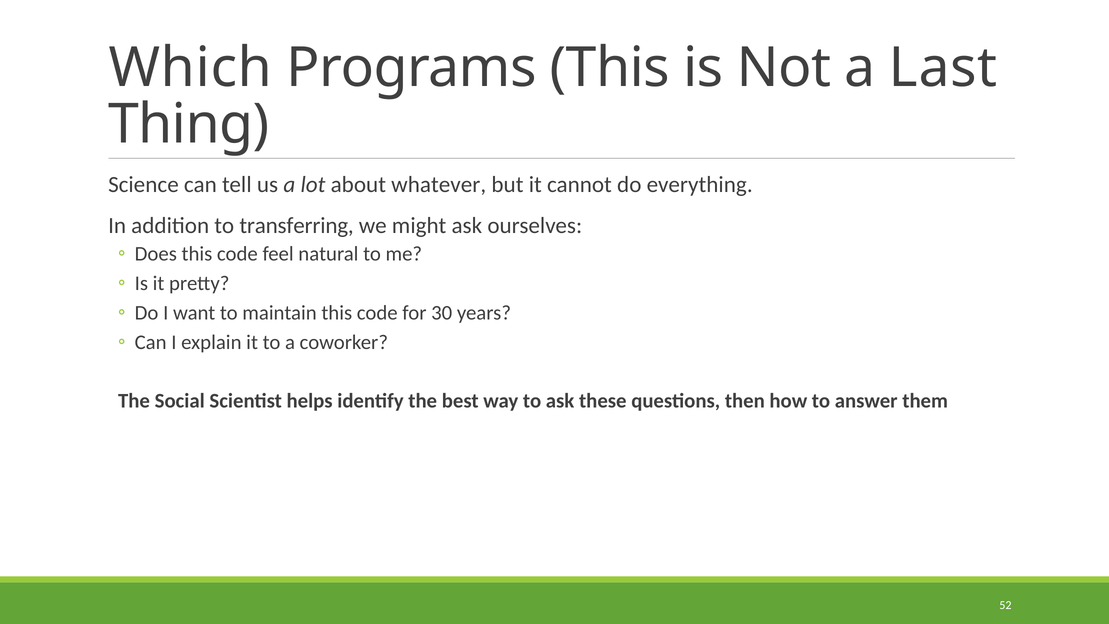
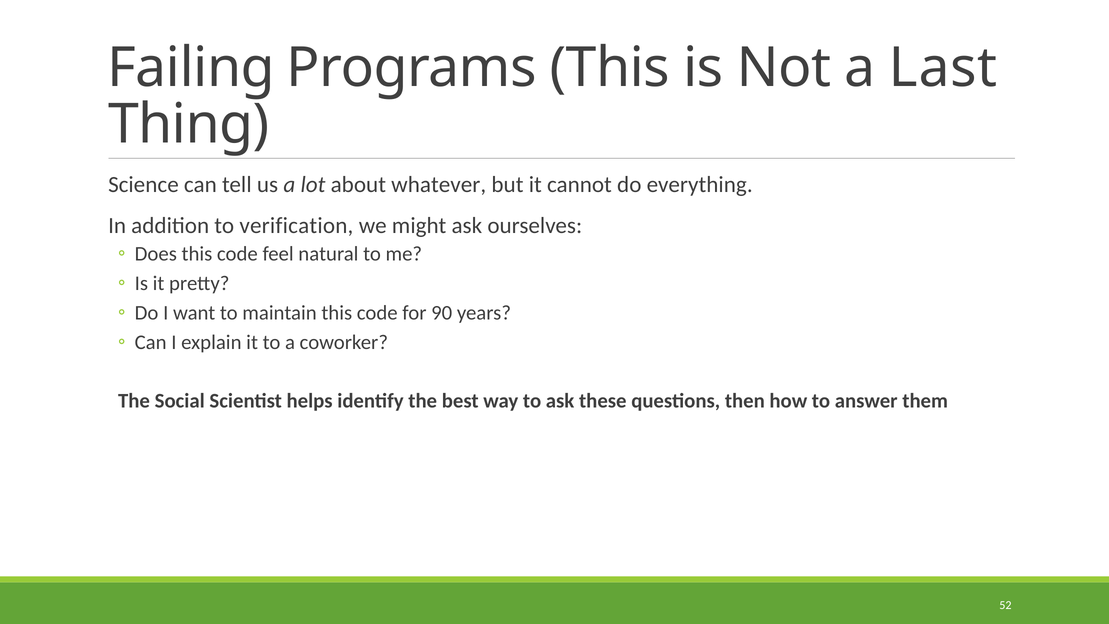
Which: Which -> Failing
transferring: transferring -> verification
30: 30 -> 90
